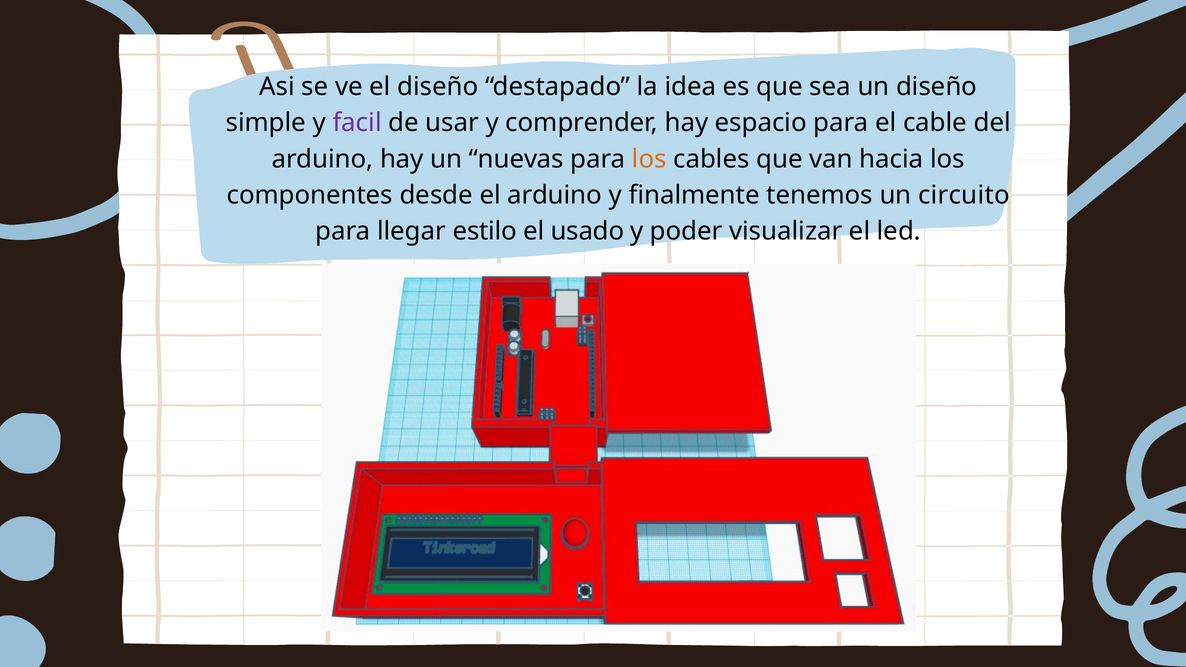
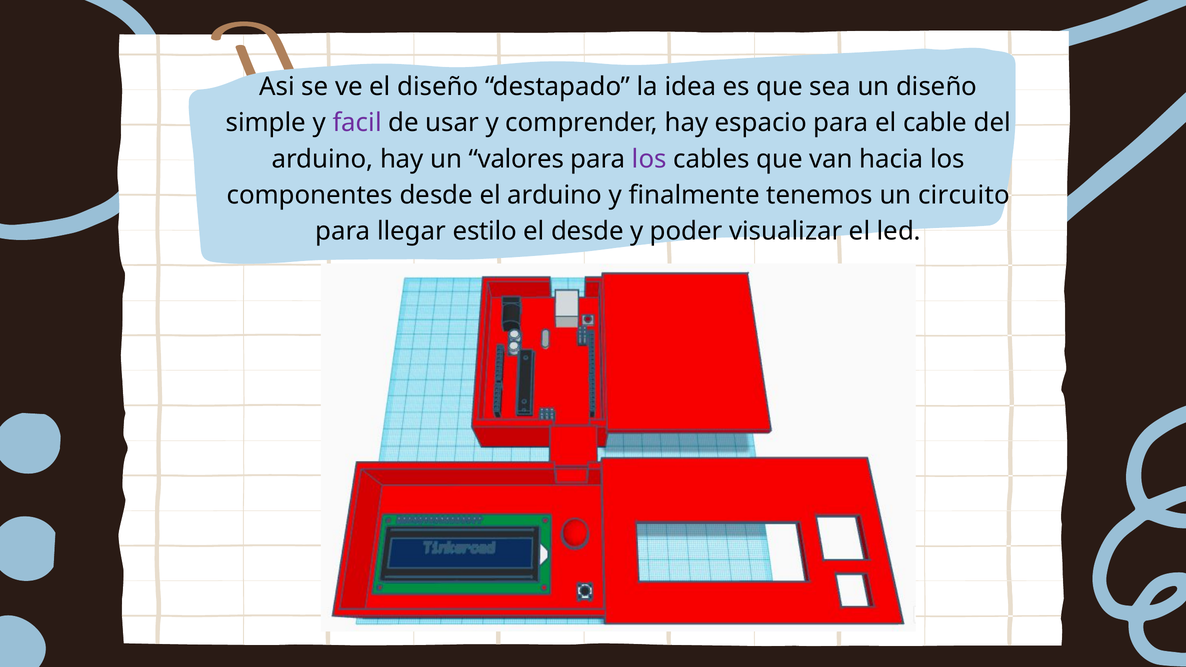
nuevas: nuevas -> valores
los at (649, 159) colour: orange -> purple
el usado: usado -> desde
